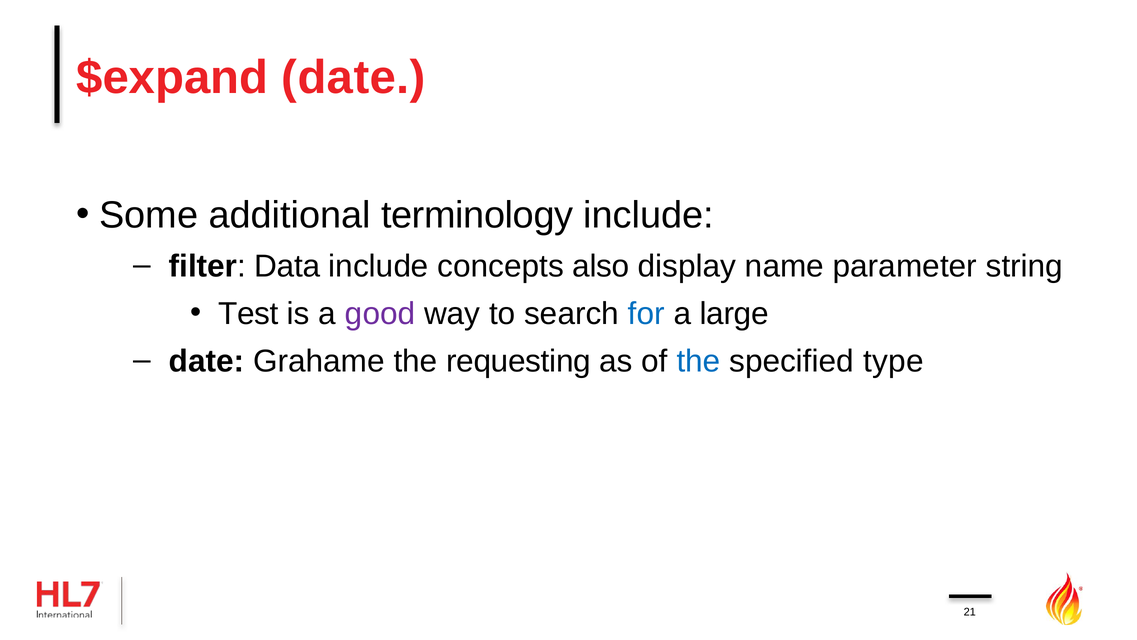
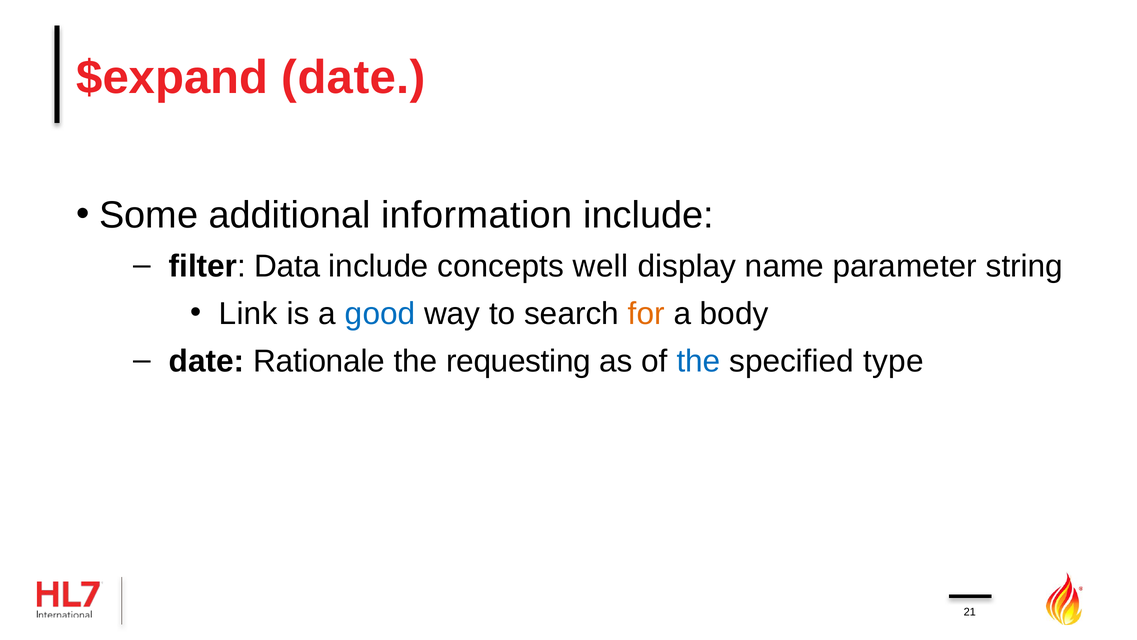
terminology: terminology -> information
also: also -> well
Test: Test -> Link
good colour: purple -> blue
for colour: blue -> orange
large: large -> body
Grahame: Grahame -> Rationale
